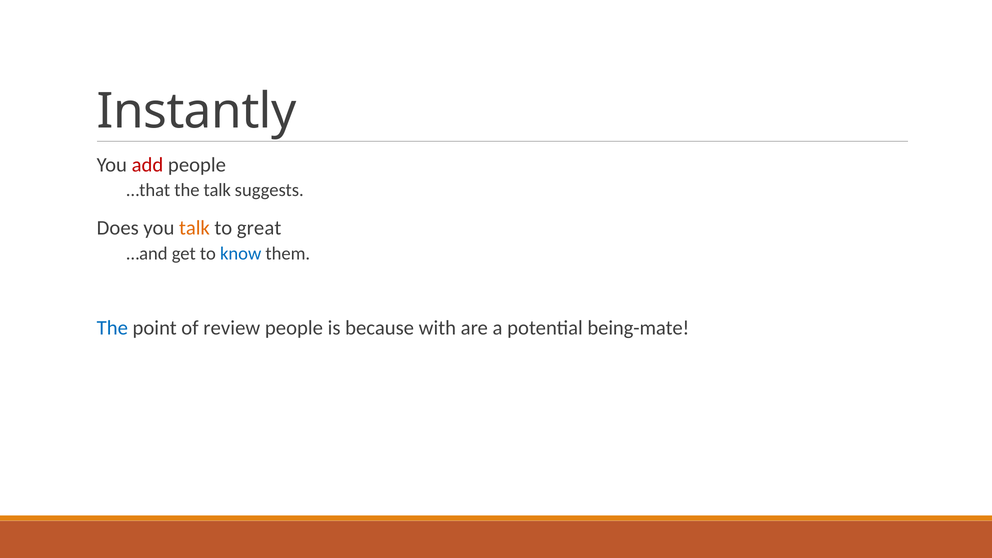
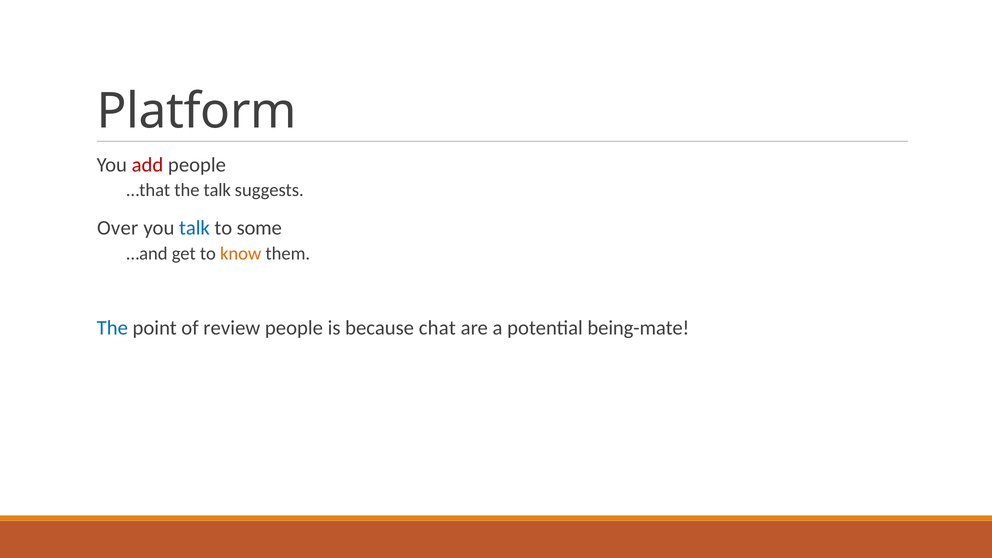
Instantly: Instantly -> Platform
Does: Does -> Over
talk at (194, 228) colour: orange -> blue
great: great -> some
know colour: blue -> orange
with: with -> chat
